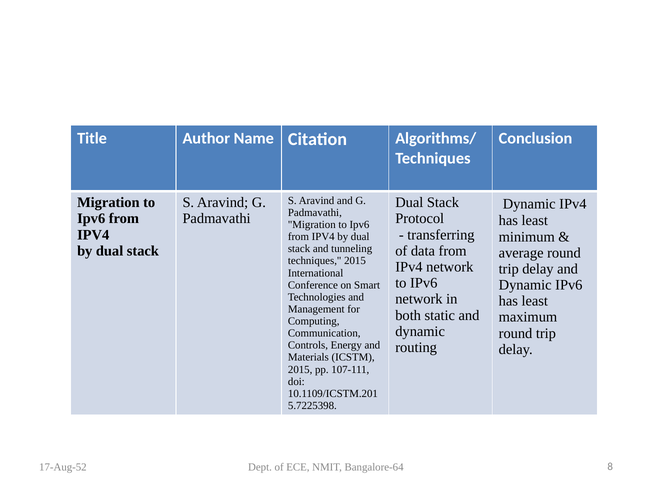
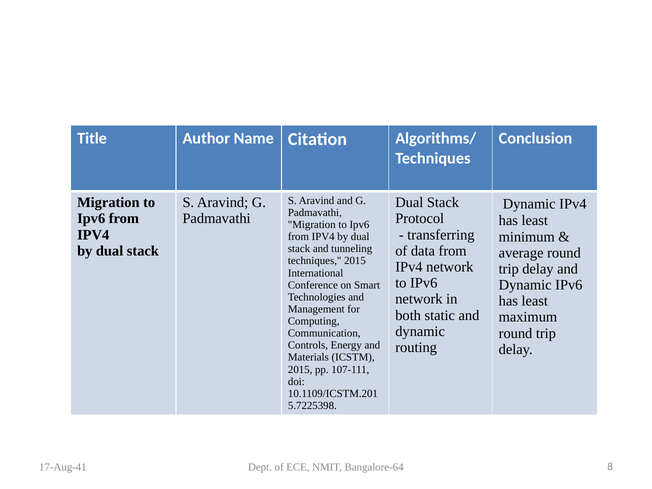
17-Aug-52: 17-Aug-52 -> 17-Aug-41
